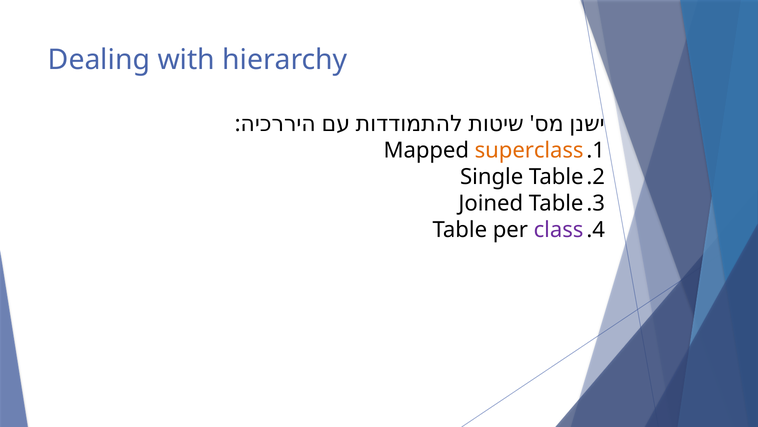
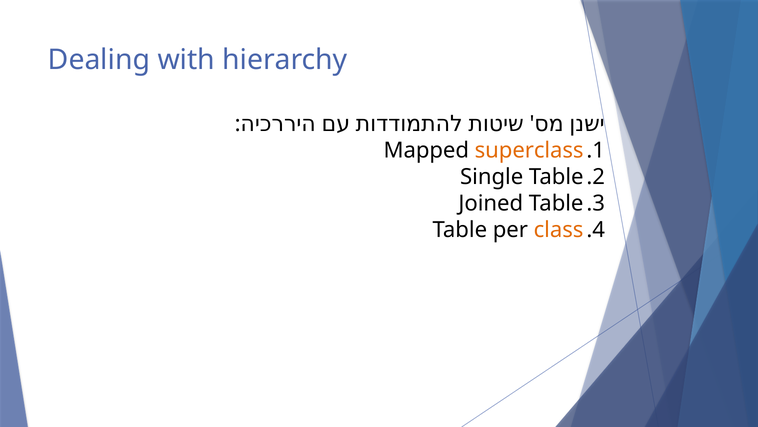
class colour: purple -> orange
